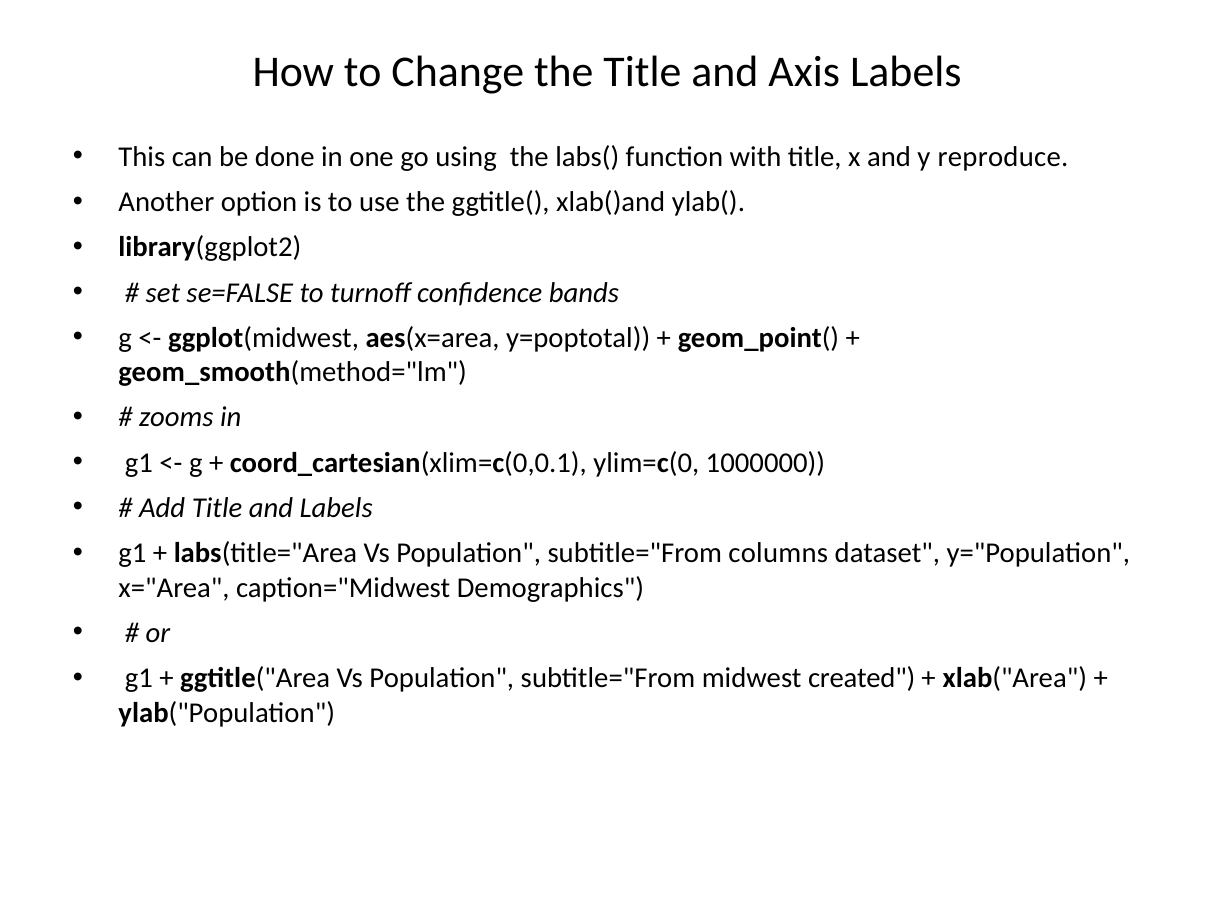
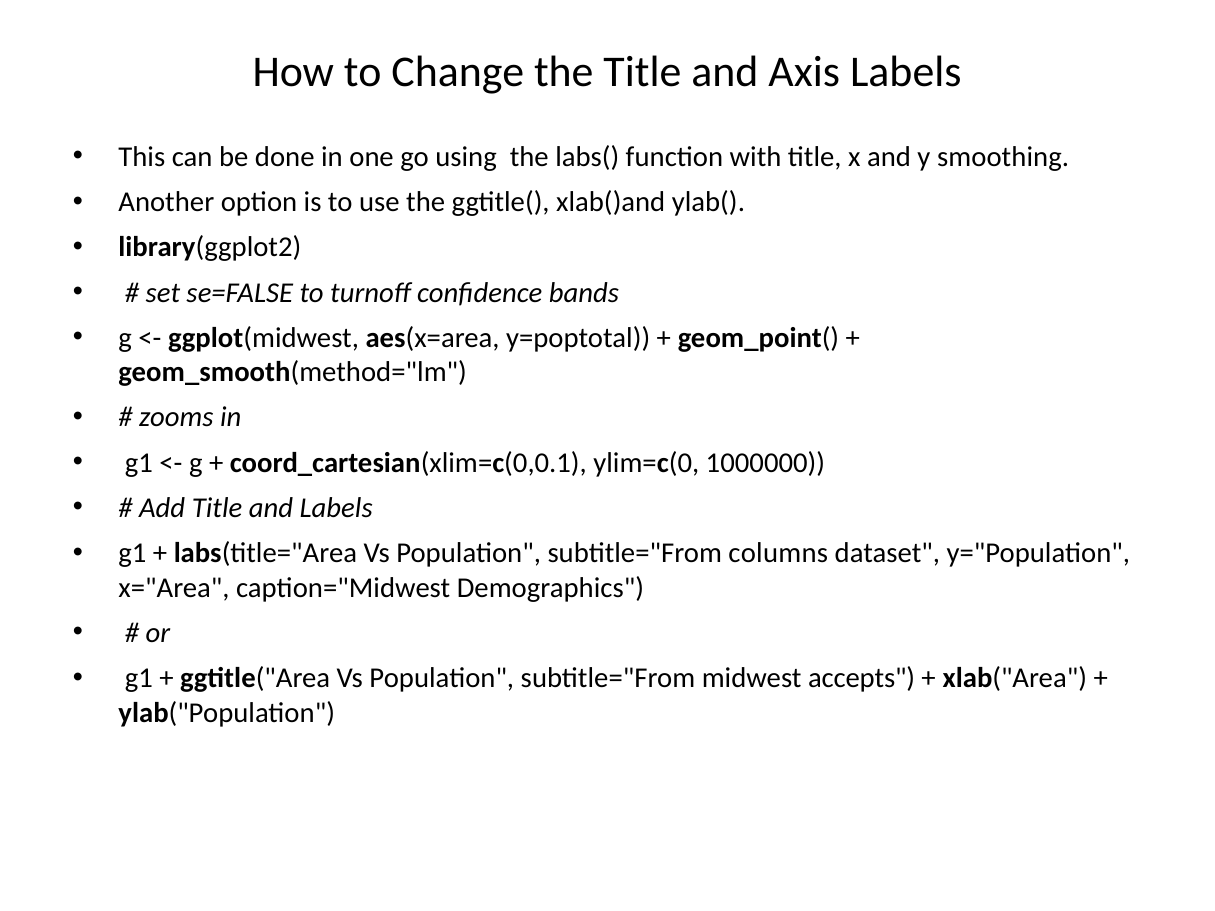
reproduce: reproduce -> smoothing
created: created -> accepts
